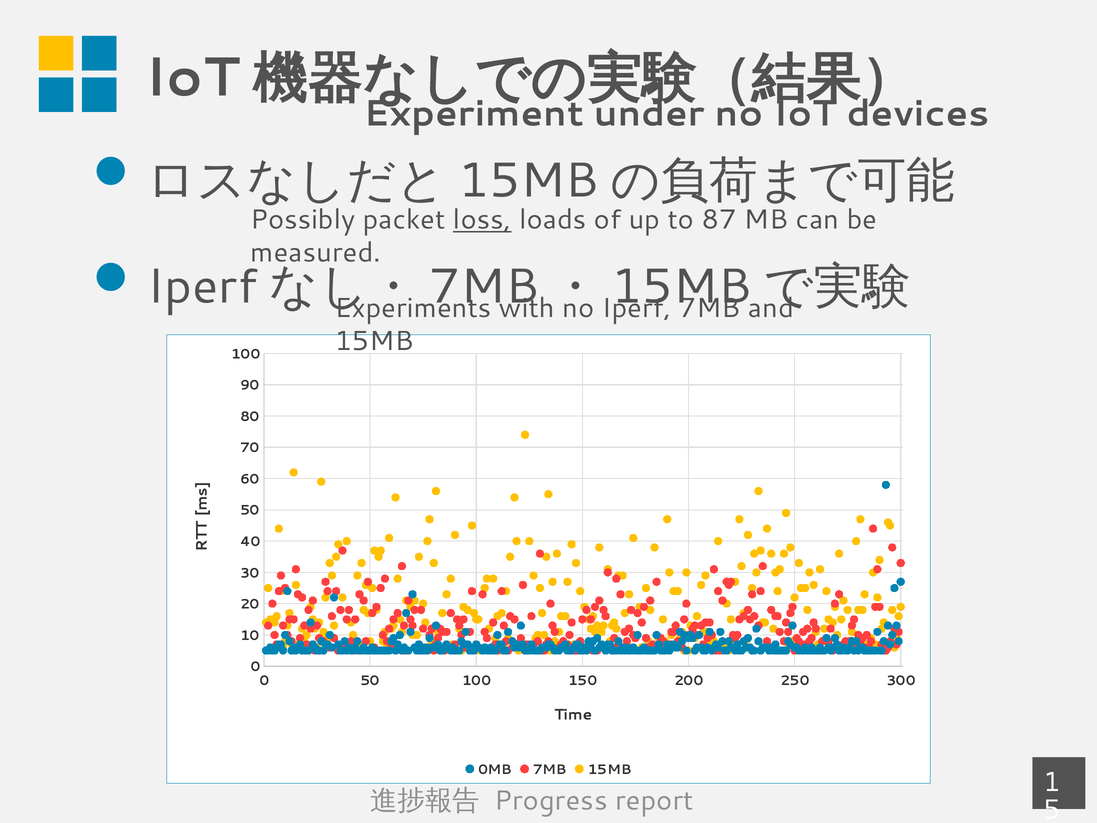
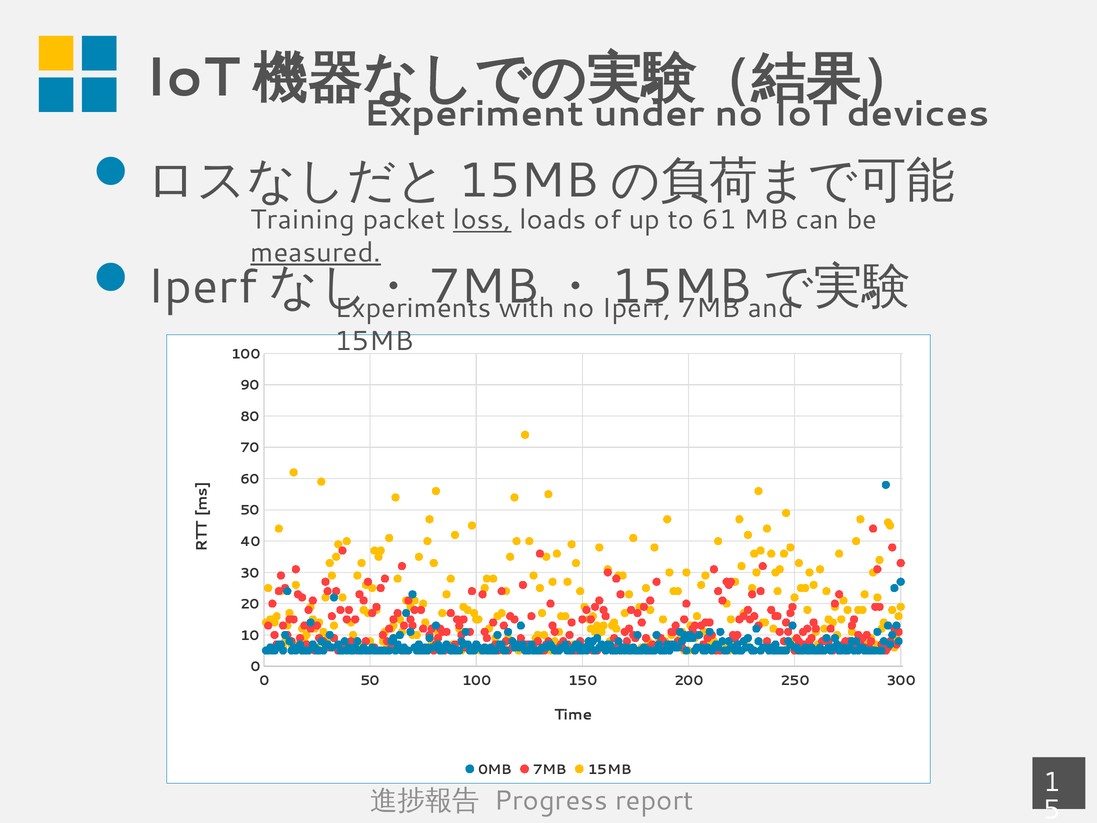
Possibly: Possibly -> Training
87: 87 -> 61
measured underline: none -> present
